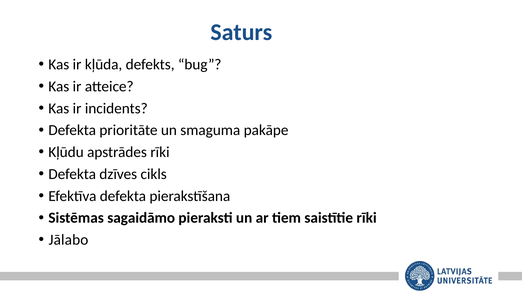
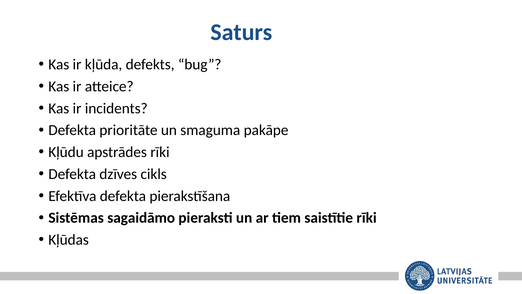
Jālabo: Jālabo -> Kļūdas
